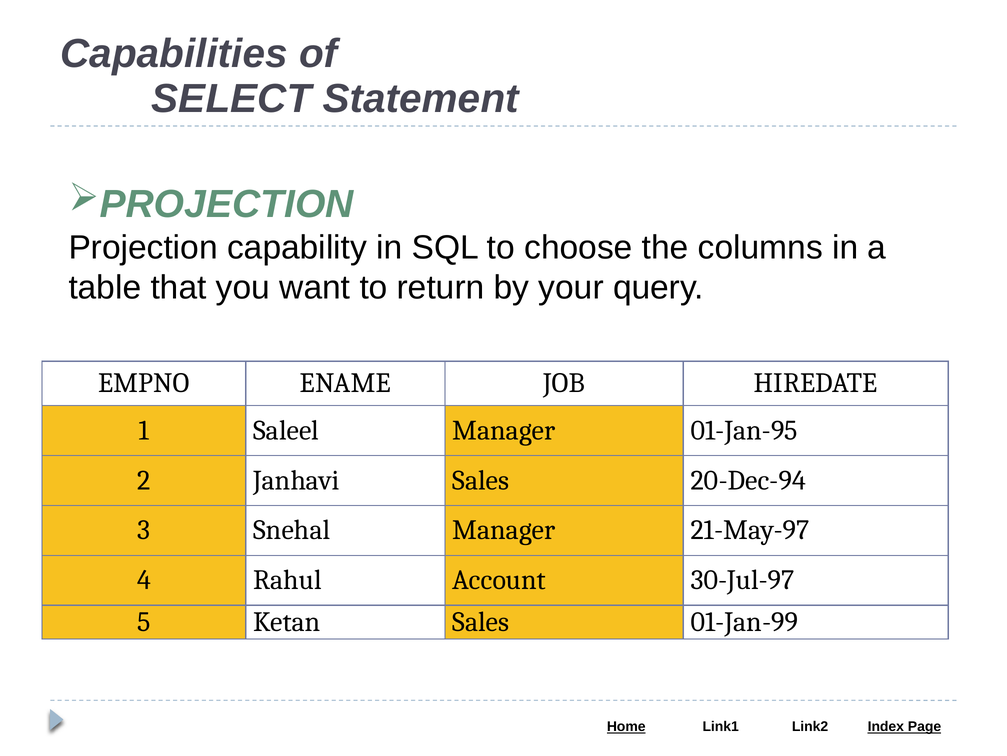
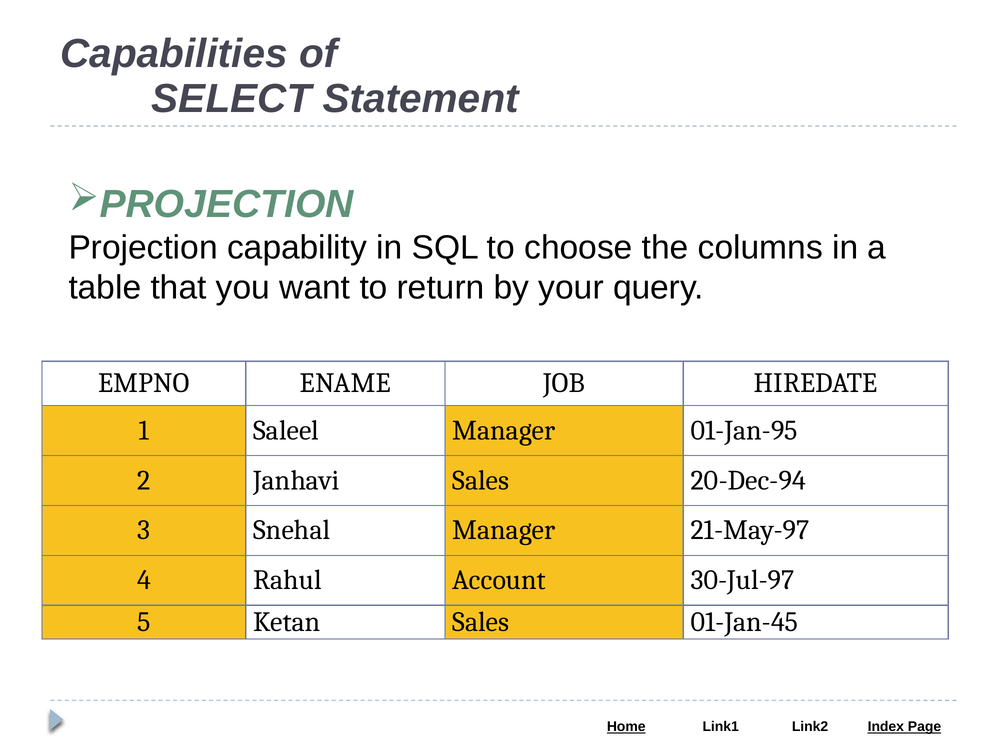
01-Jan-99: 01-Jan-99 -> 01-Jan-45
